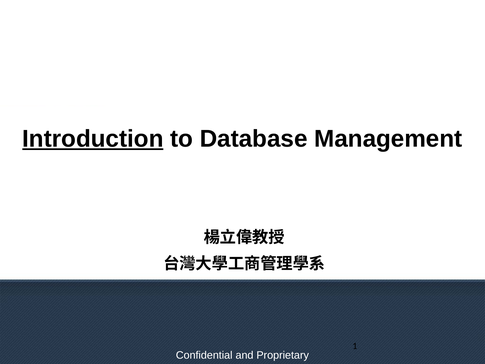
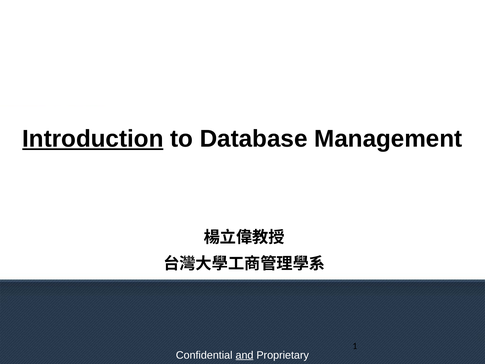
and underline: none -> present
